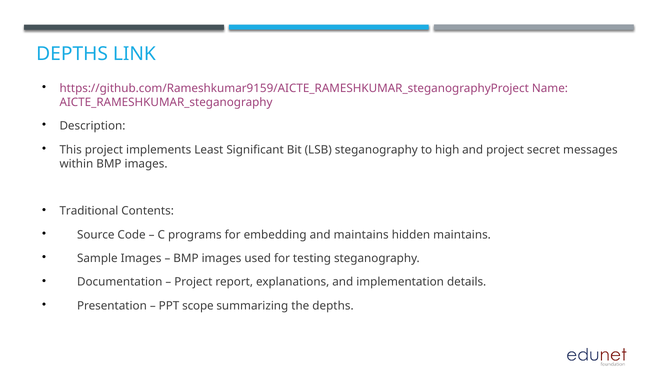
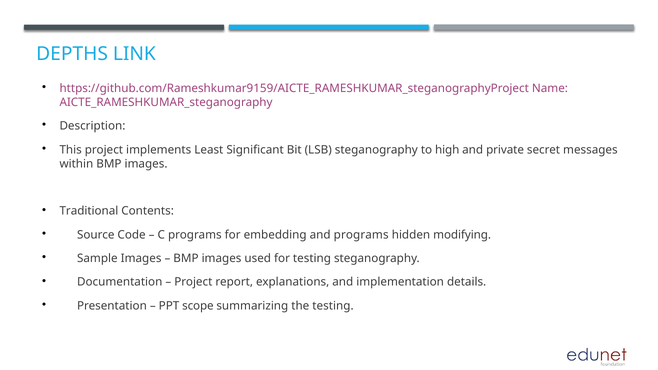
and project: project -> private
and maintains: maintains -> programs
hidden maintains: maintains -> modifying
the depths: depths -> testing
